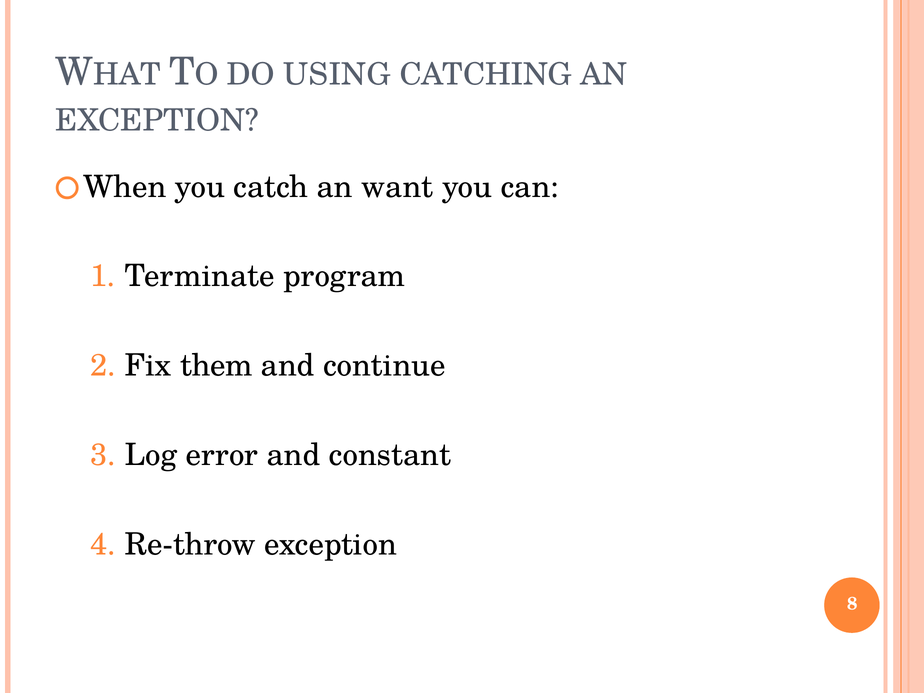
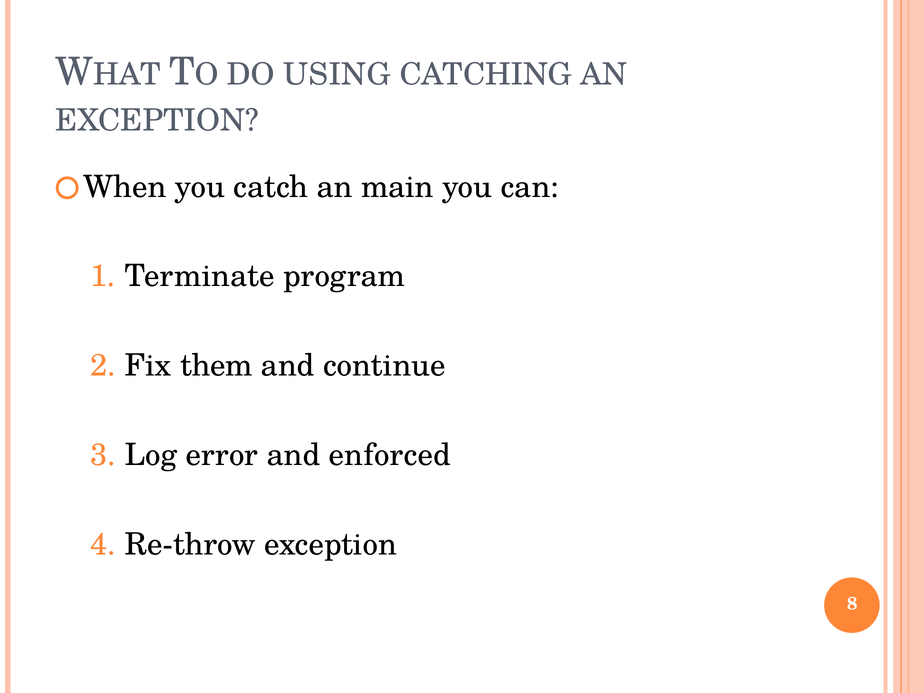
want: want -> main
constant: constant -> enforced
